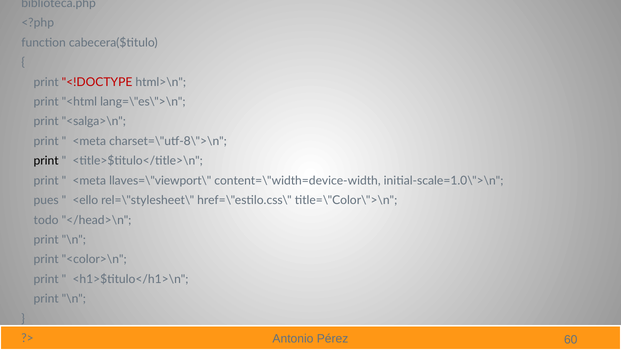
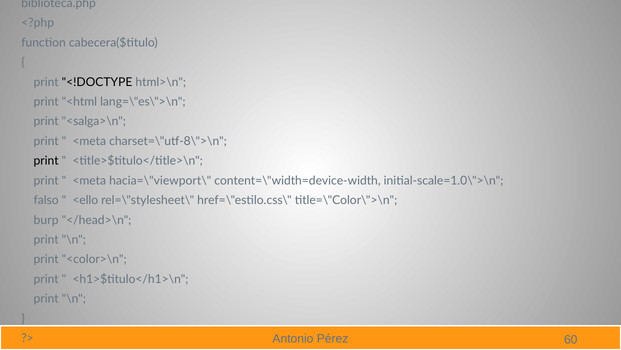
<!DOCTYPE colour: red -> black
llaves=\"viewport\: llaves=\"viewport\ -> hacia=\"viewport\
pues: pues -> falso
todo: todo -> burp
